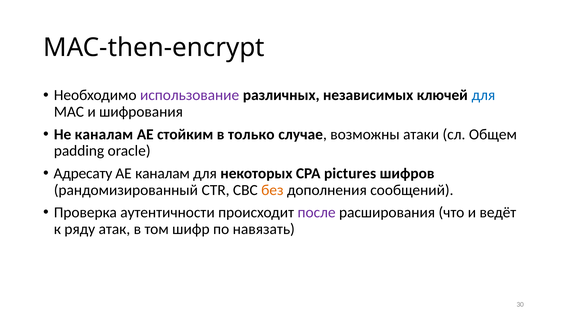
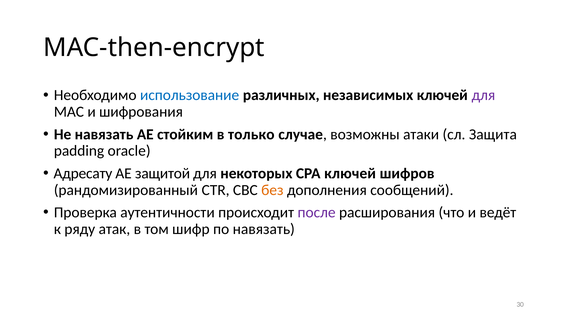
использование colour: purple -> blue
для at (483, 95) colour: blue -> purple
Не каналам: каналам -> навязать
Общем: Общем -> Защита
AE каналам: каналам -> защитой
CPA pictures: pictures -> ключей
